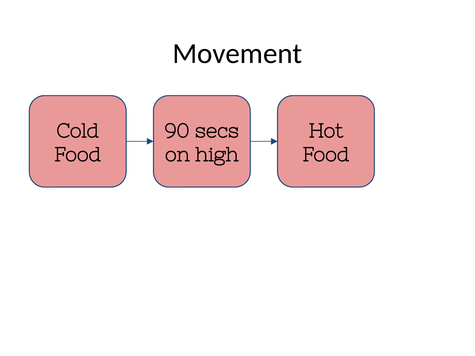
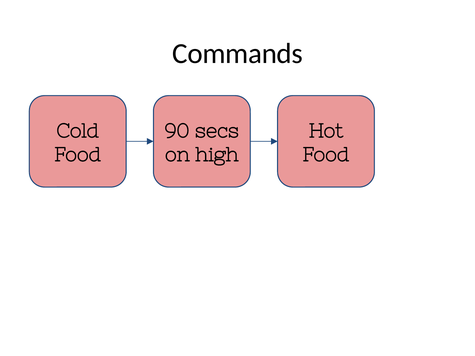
Movement: Movement -> Commands
